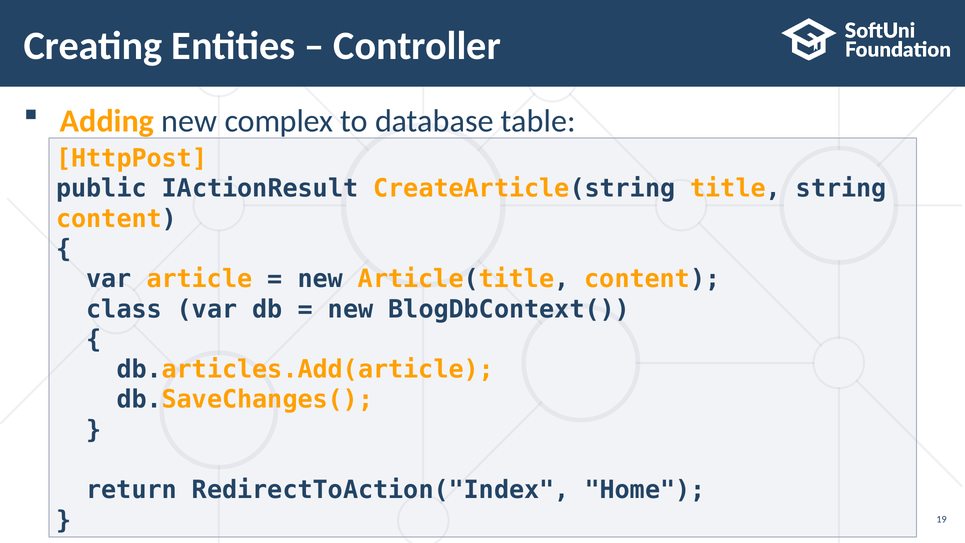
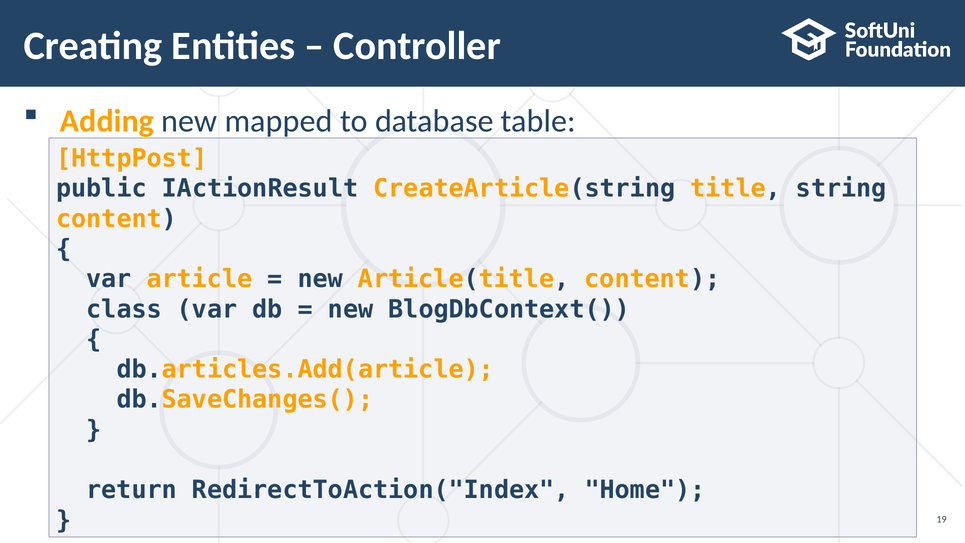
complex: complex -> mapped
